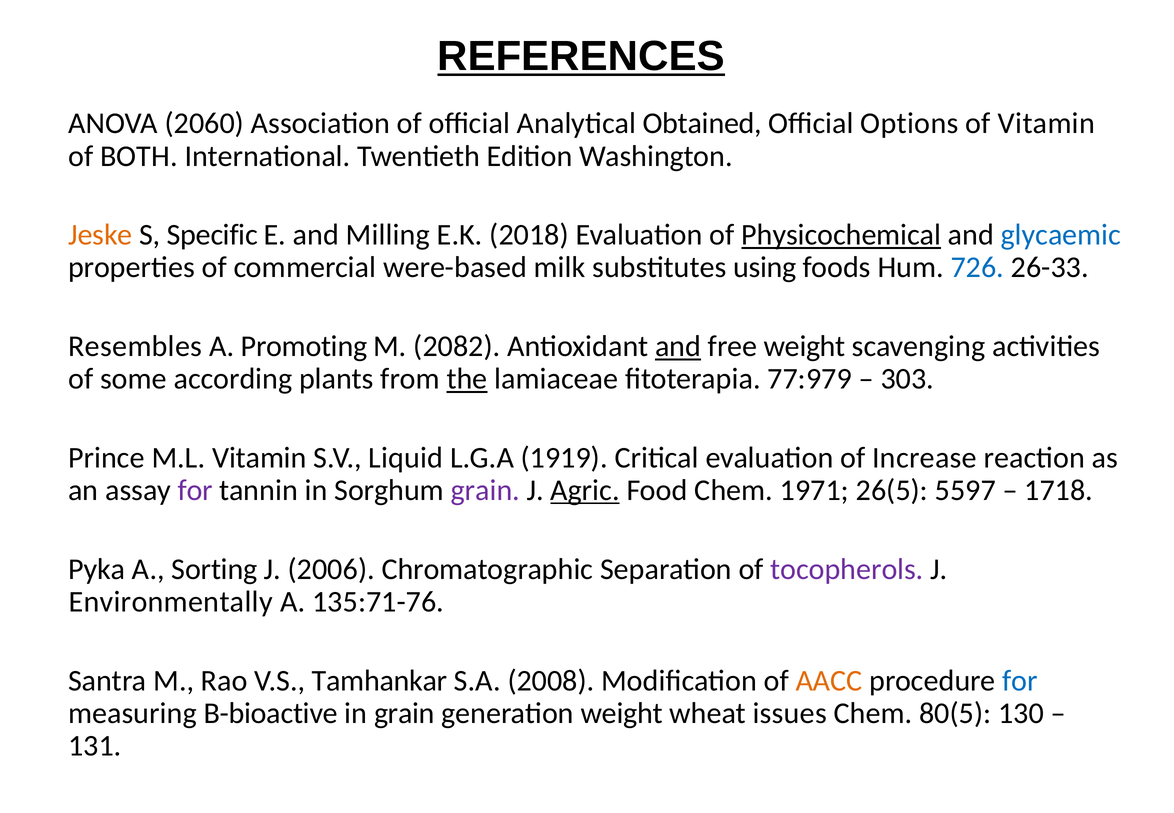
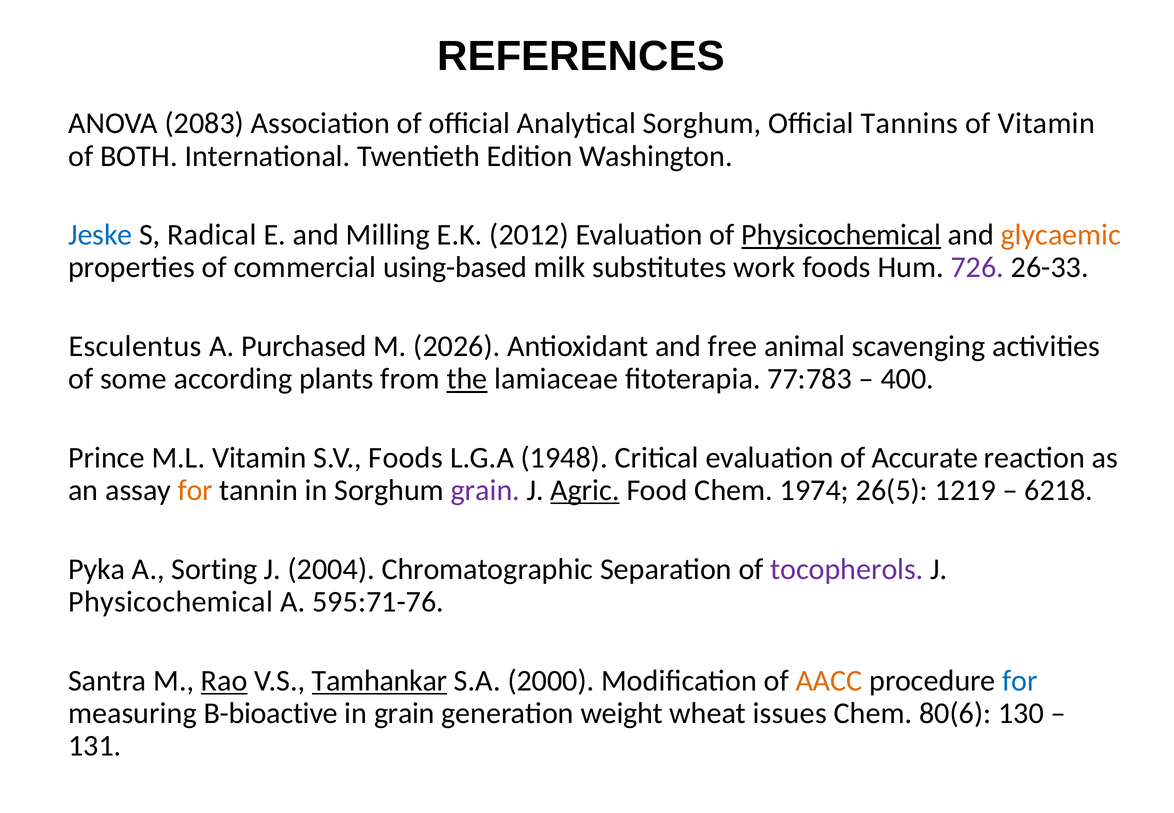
REFERENCES underline: present -> none
2060: 2060 -> 2083
Analytical Obtained: Obtained -> Sorghum
Options: Options -> Tannins
Jeske colour: orange -> blue
Specific: Specific -> Radical
2018: 2018 -> 2012
glycaemic colour: blue -> orange
were-based: were-based -> using-based
using: using -> work
726 colour: blue -> purple
Resembles: Resembles -> Esculentus
Promoting: Promoting -> Purchased
2082: 2082 -> 2026
and at (678, 346) underline: present -> none
free weight: weight -> animal
77:979: 77:979 -> 77:783
303: 303 -> 400
S.V Liquid: Liquid -> Foods
1919: 1919 -> 1948
Increase: Increase -> Accurate
for at (195, 490) colour: purple -> orange
1971: 1971 -> 1974
5597: 5597 -> 1219
1718: 1718 -> 6218
2006: 2006 -> 2004
Environmentally at (171, 602): Environmentally -> Physicochemical
135:71-76: 135:71-76 -> 595:71-76
Rao underline: none -> present
Tamhankar underline: none -> present
2008: 2008 -> 2000
80(5: 80(5 -> 80(6
